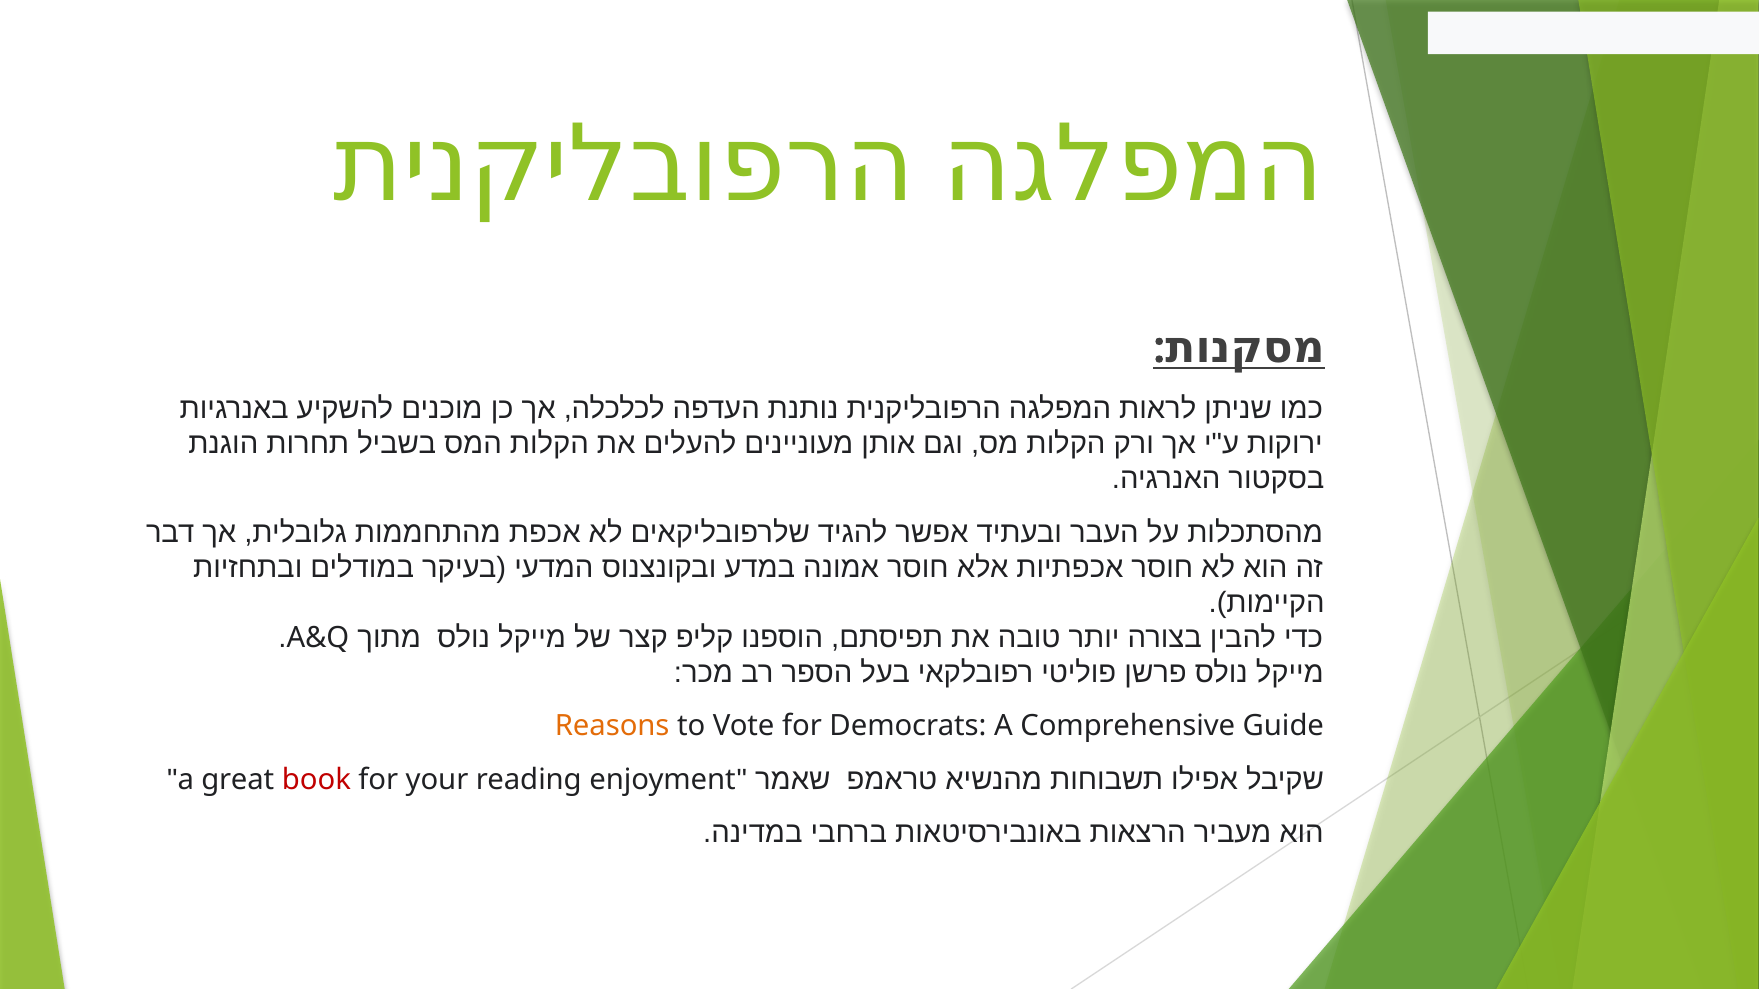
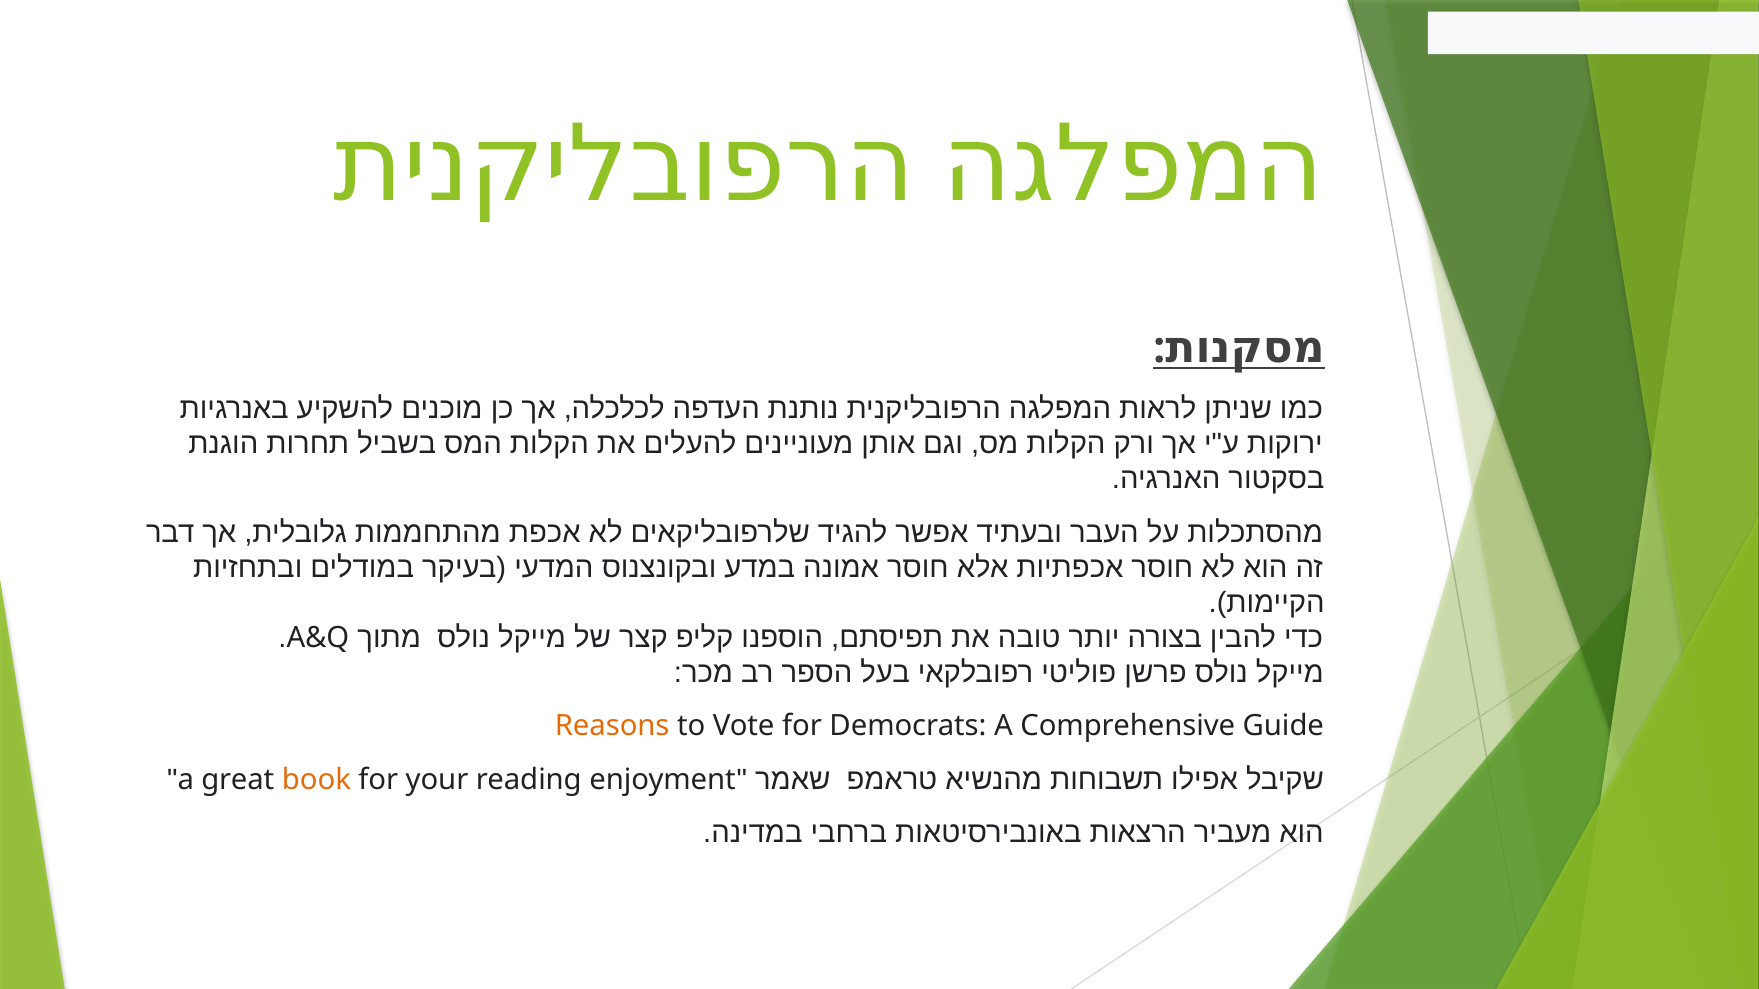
book colour: red -> orange
